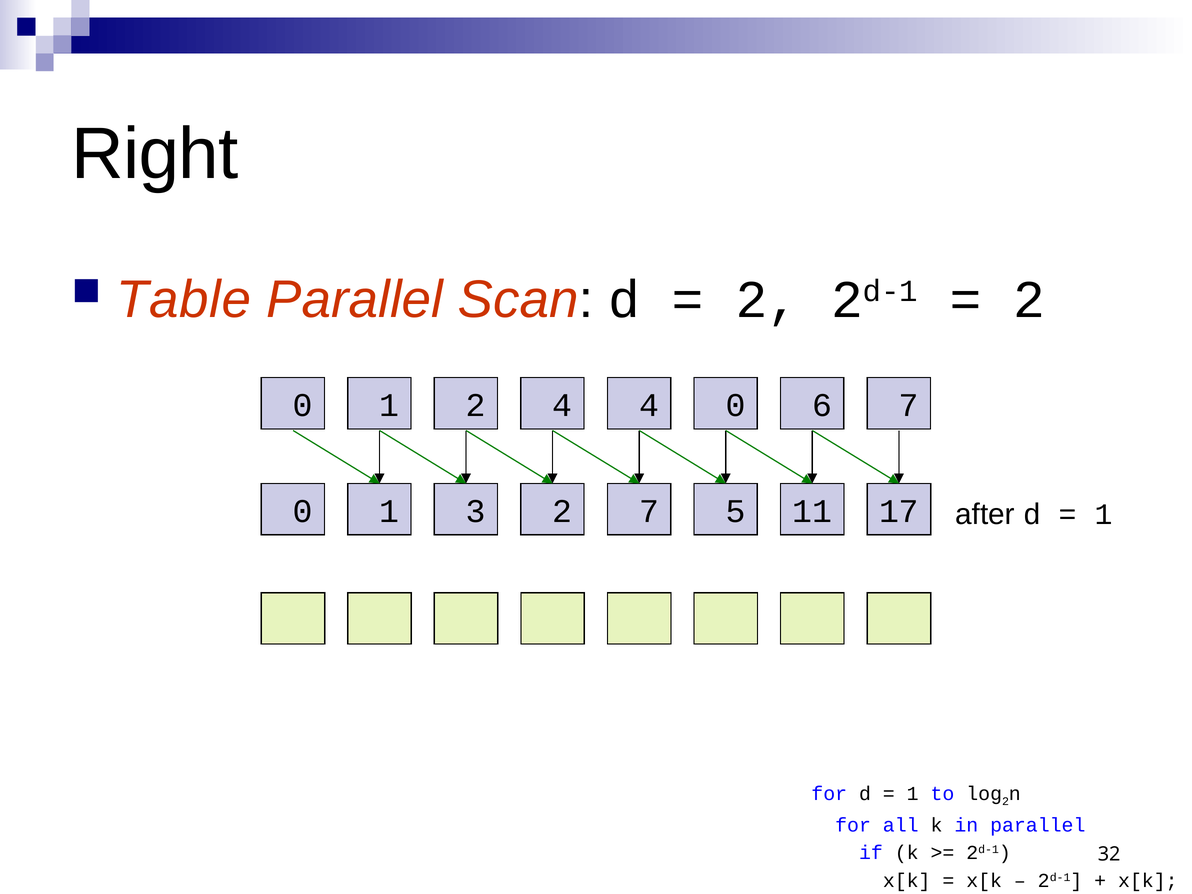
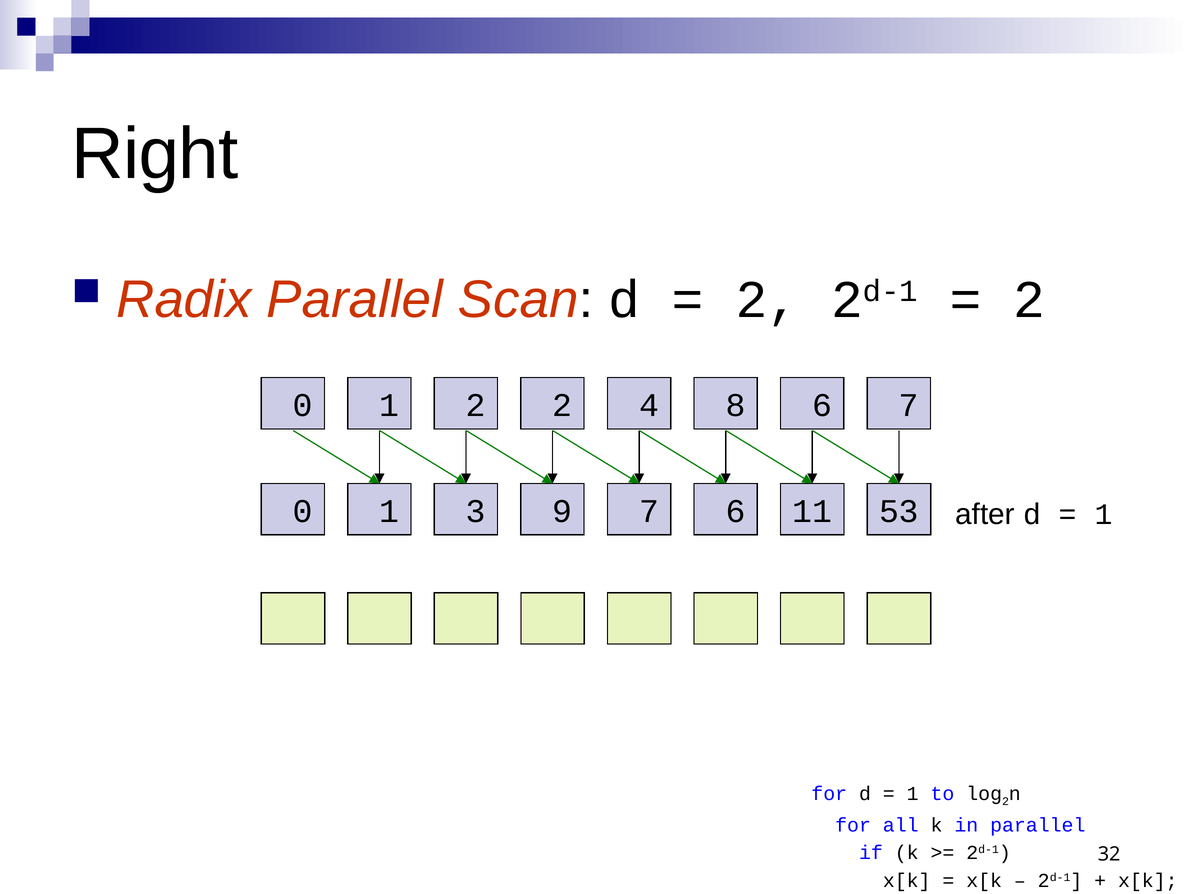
Table: Table -> Radix
2 4: 4 -> 2
1 0: 0 -> 8
3 2: 2 -> 9
1 5: 5 -> 6
17: 17 -> 53
